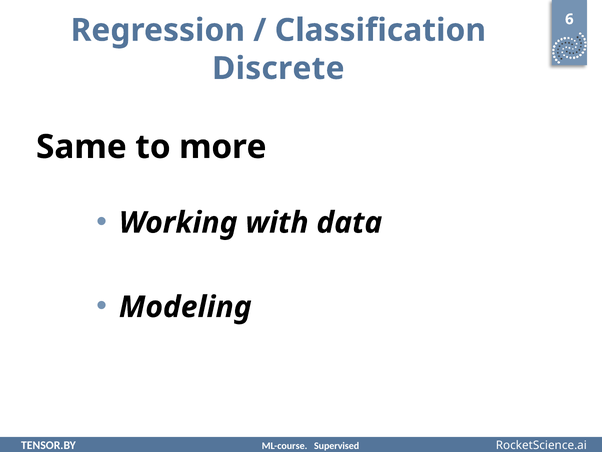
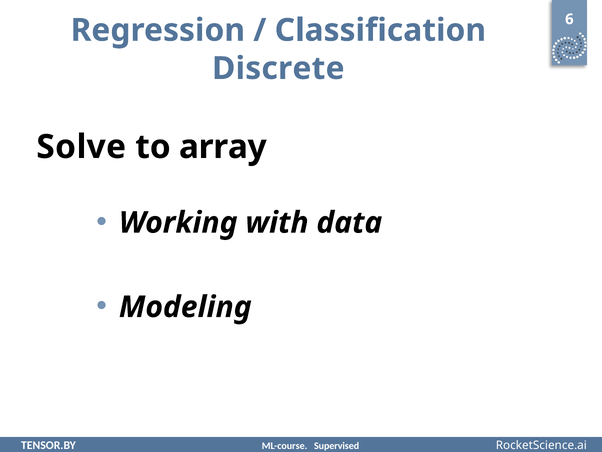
Same: Same -> Solve
more: more -> array
